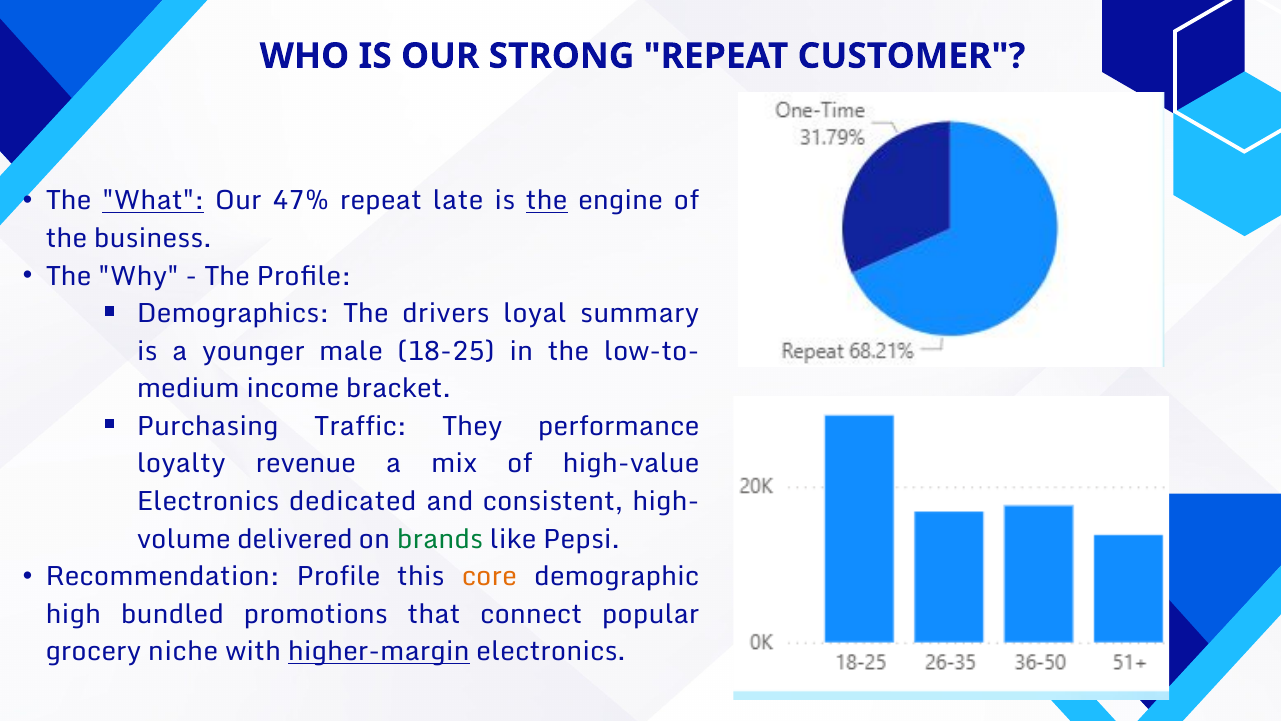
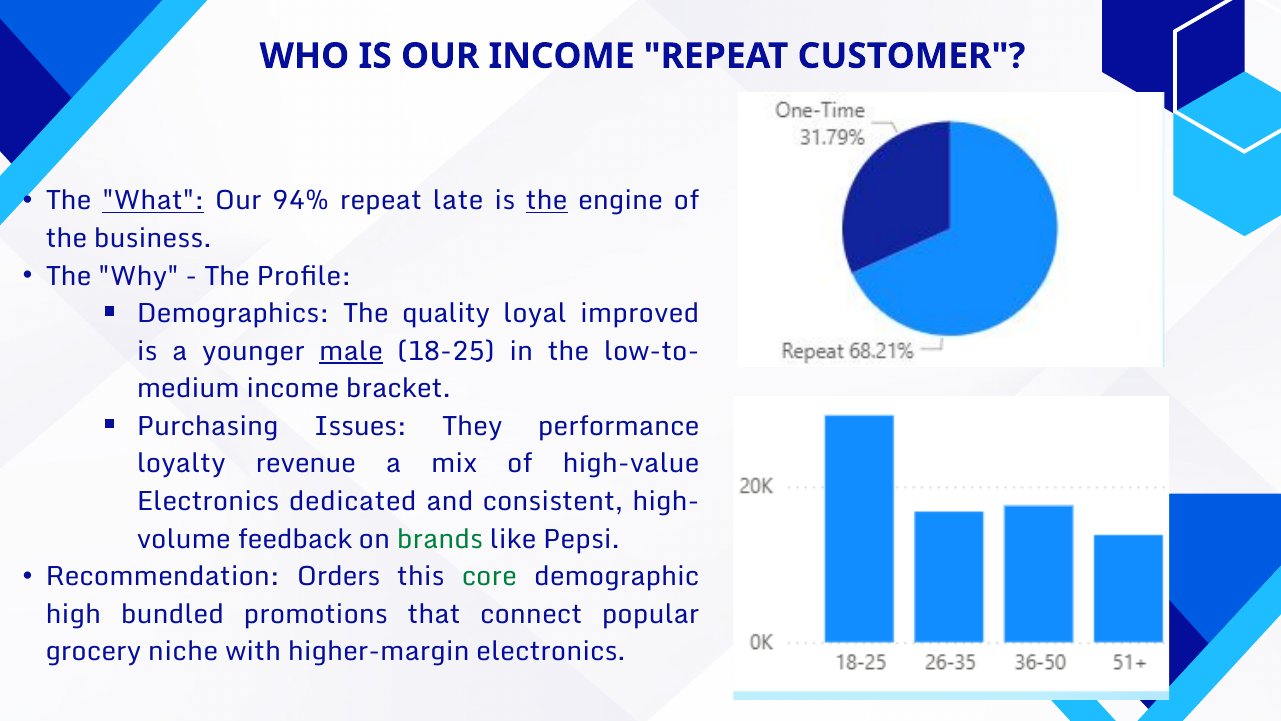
OUR STRONG: STRONG -> INCOME
47%: 47% -> 94%
drivers: drivers -> quality
summary: summary -> improved
male underline: none -> present
Traffic: Traffic -> Issues
delivered: delivered -> feedback
Recommendation Profile: Profile -> Orders
core colour: orange -> green
higher-margin underline: present -> none
